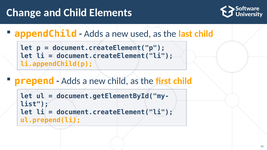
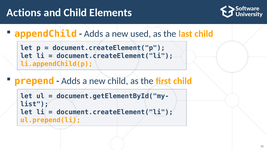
Change: Change -> Actions
